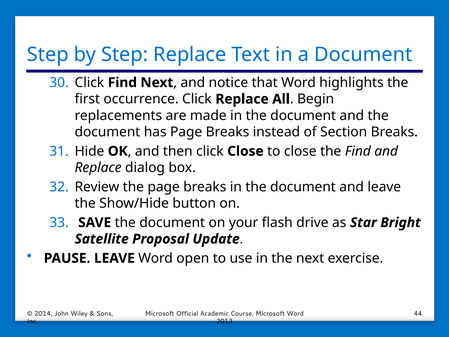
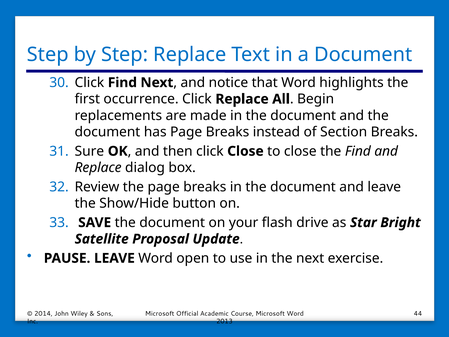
Hide: Hide -> Sure
